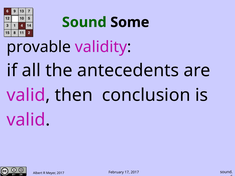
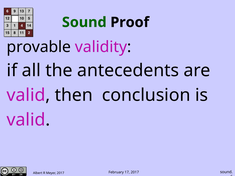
Some: Some -> Proof
